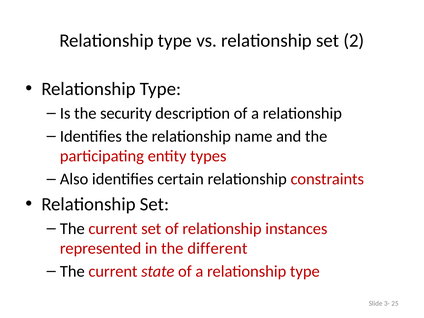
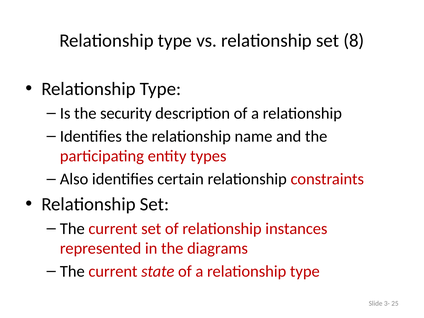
2: 2 -> 8
different: different -> diagrams
